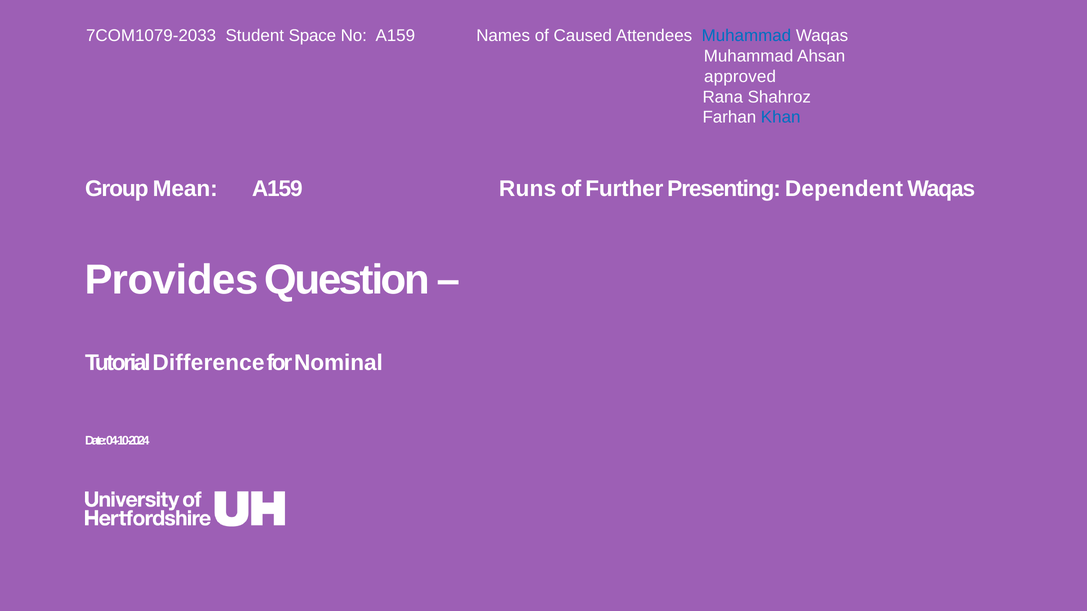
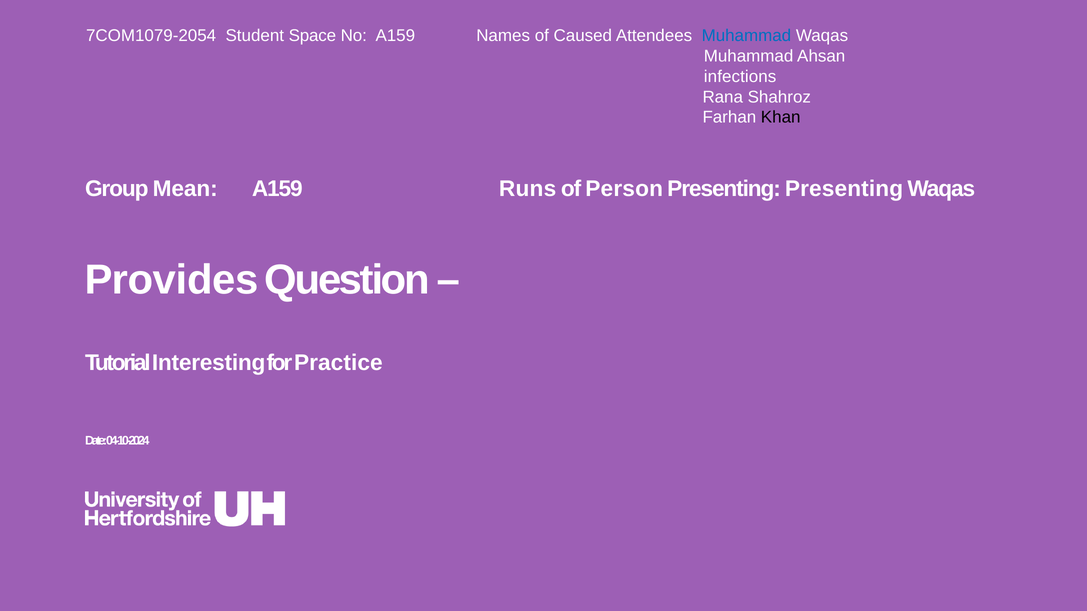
7COM1079-2033: 7COM1079-2033 -> 7COM1079-2054
approved: approved -> infections
Khan colour: blue -> black
Further: Further -> Person
Presenting Dependent: Dependent -> Presenting
Difference: Difference -> Interesting
Nominal: Nominal -> Practice
